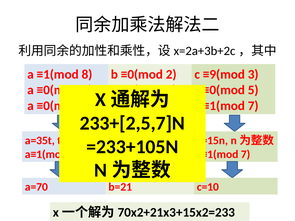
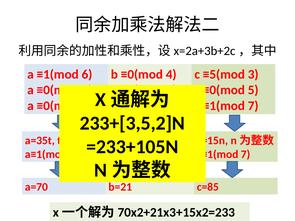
8: 8 -> 6
2: 2 -> 4
≡9(mod: ≡9(mod -> ≡5(mod
233+[2,5,7]N: 233+[2,5,7]N -> 233+[3,5,2]N
c=10: c=10 -> c=85
